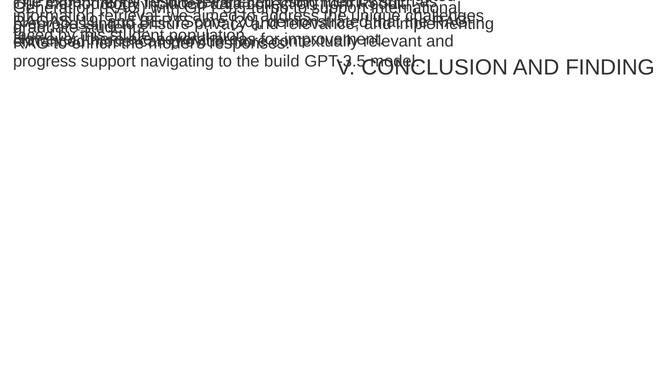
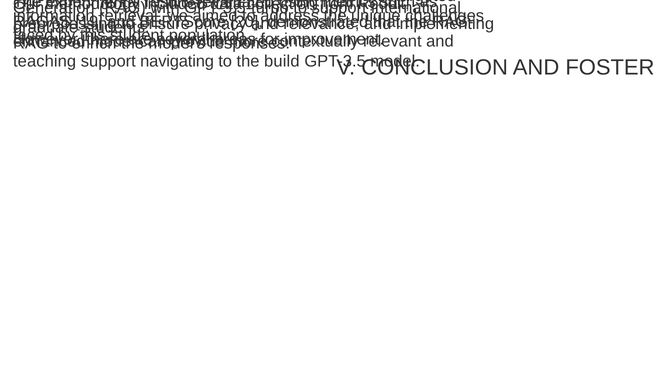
progress: progress -> teaching
FINDING: FINDING -> FOSTER
